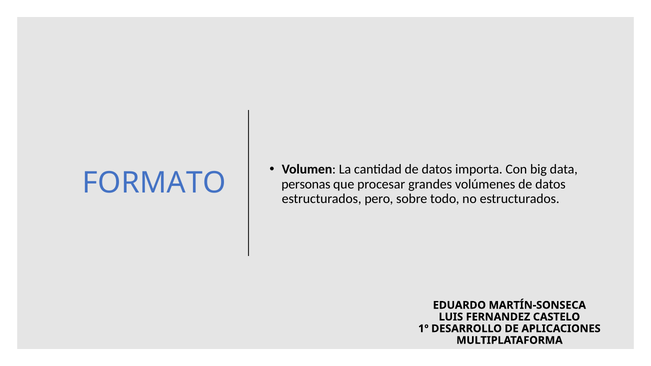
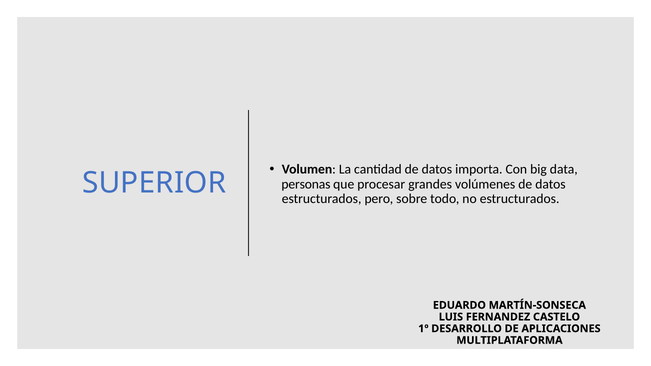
FORMATO: FORMATO -> SUPERIOR
